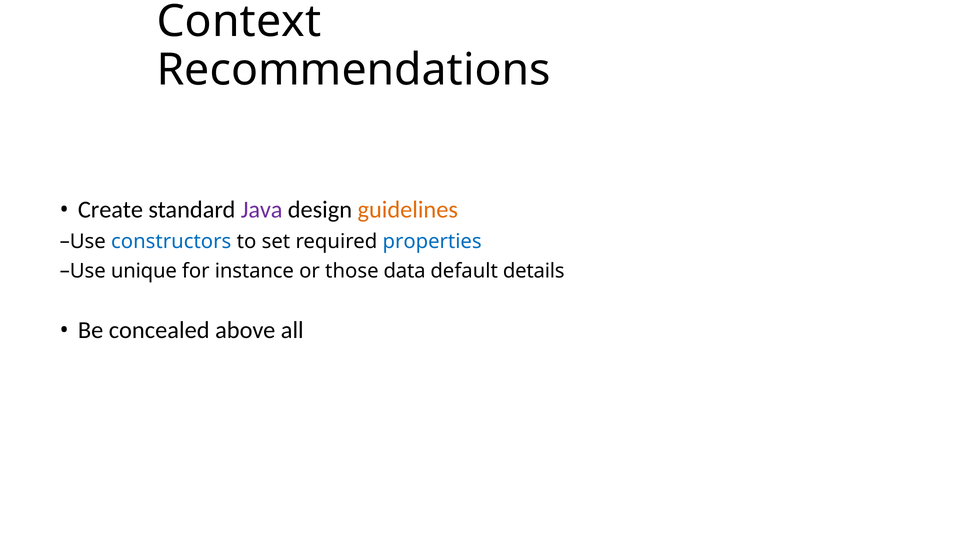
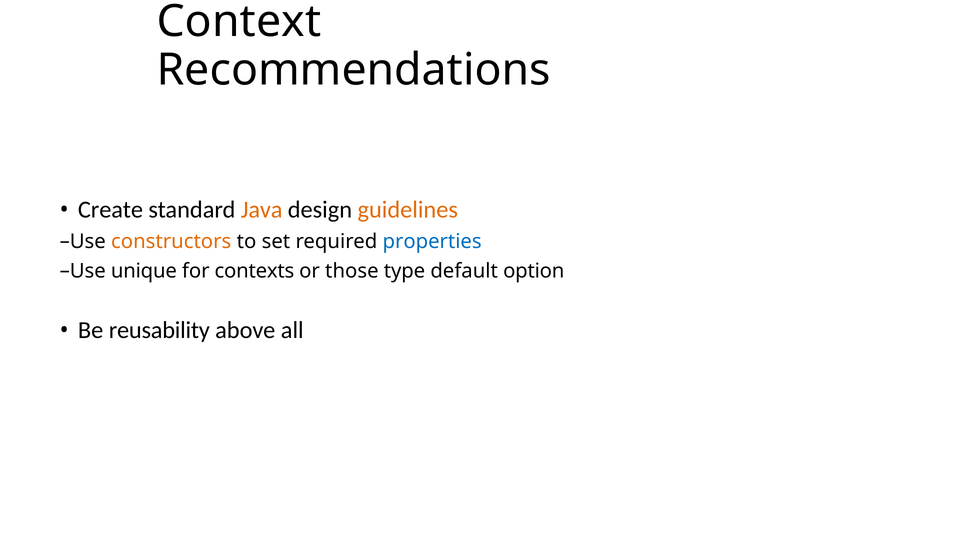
Java colour: purple -> orange
constructors colour: blue -> orange
instance: instance -> contexts
data: data -> type
details: details -> option
concealed: concealed -> reusability
